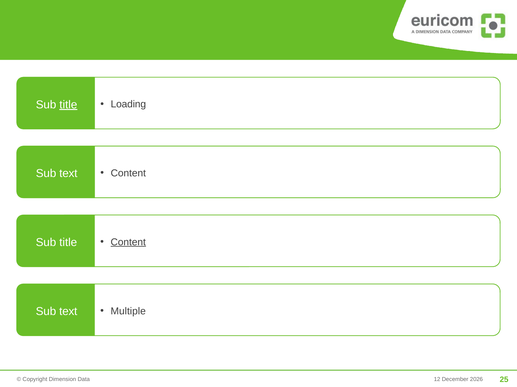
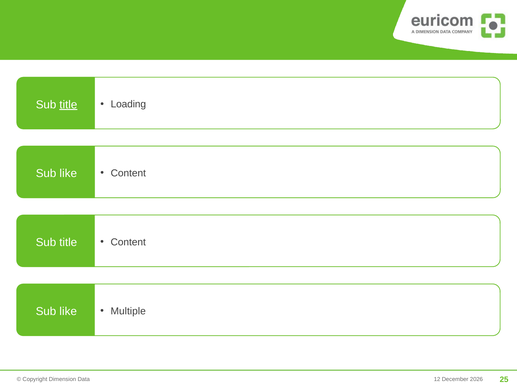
text at (68, 174): text -> like
Content at (128, 243) underline: present -> none
text at (68, 312): text -> like
